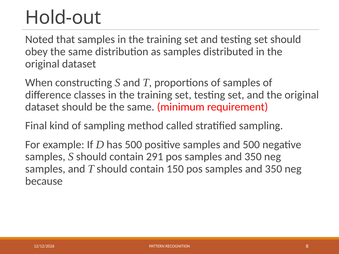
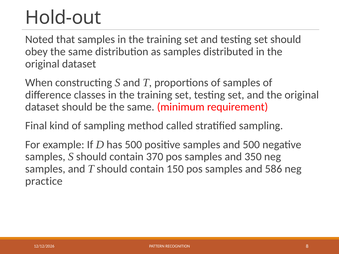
291: 291 -> 370
350 at (274, 169): 350 -> 586
because: because -> practice
